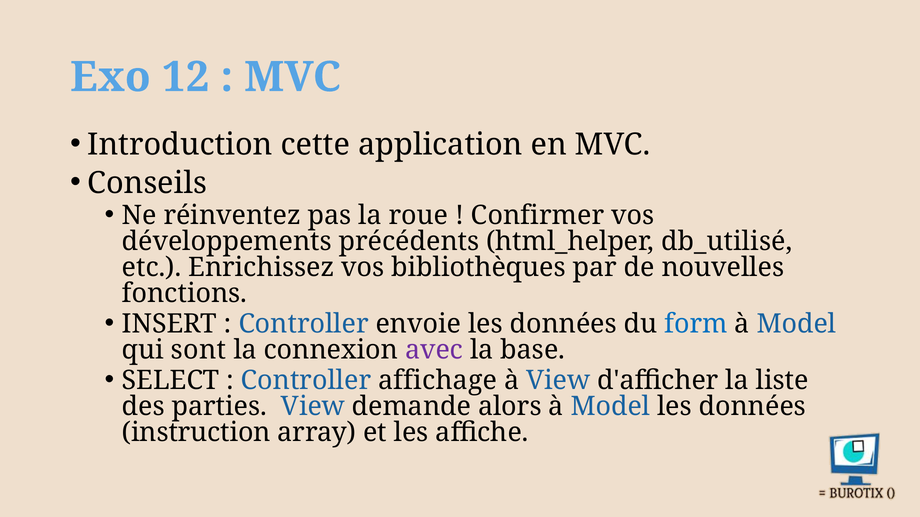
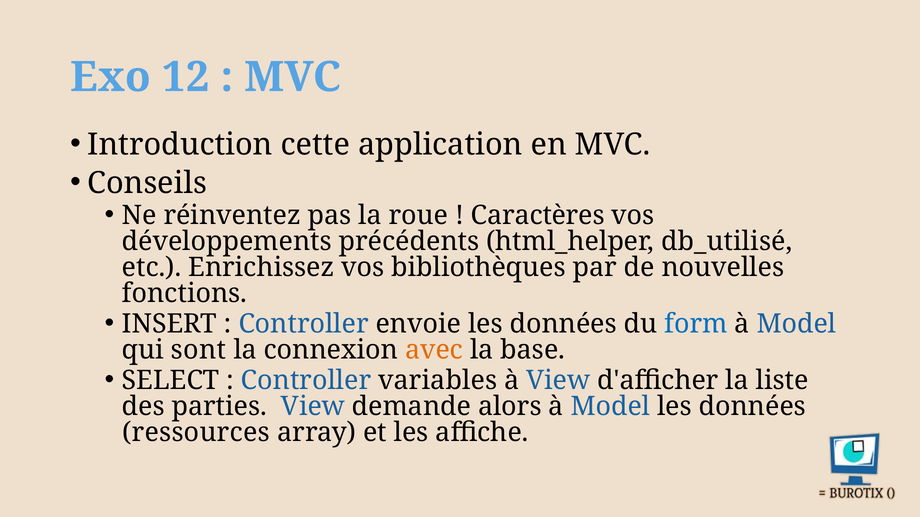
Confirmer: Confirmer -> Caractères
avec colour: purple -> orange
affichage: affichage -> variables
instruction: instruction -> ressources
